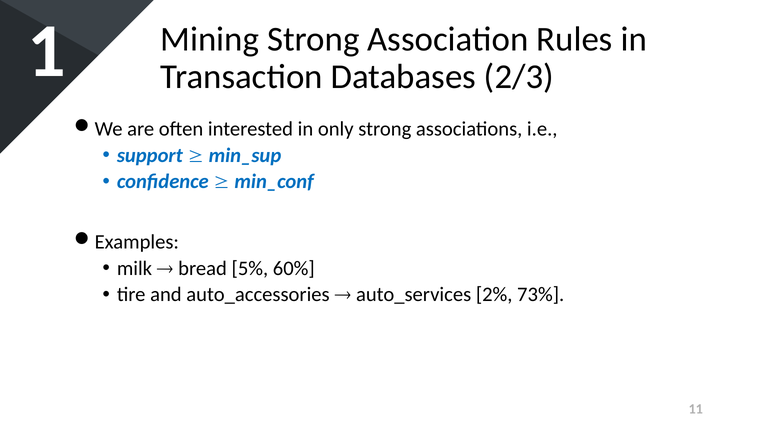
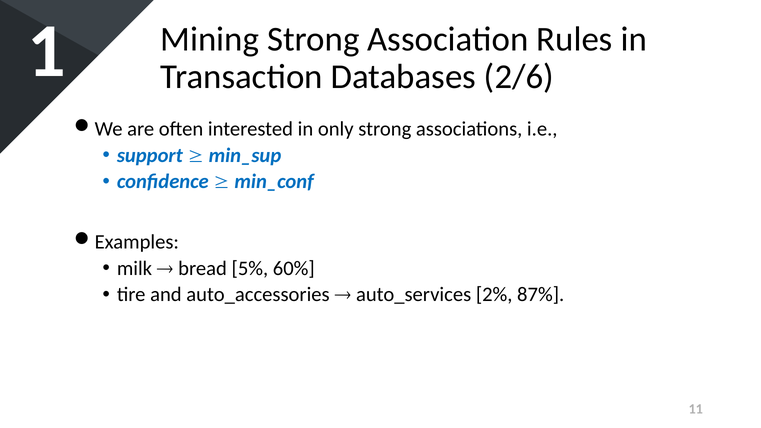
2/3: 2/3 -> 2/6
73%: 73% -> 87%
